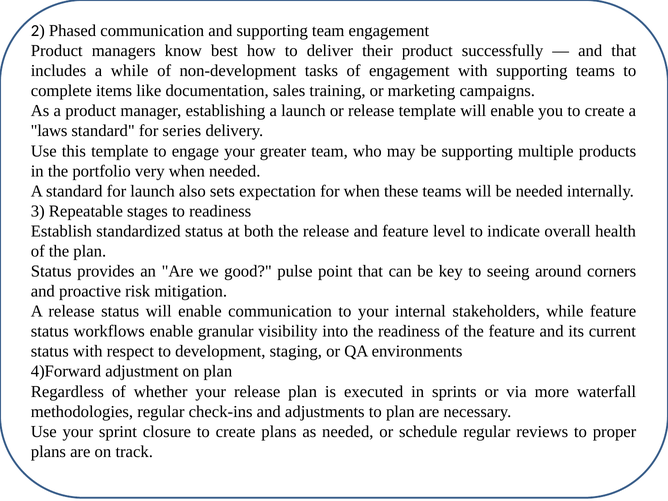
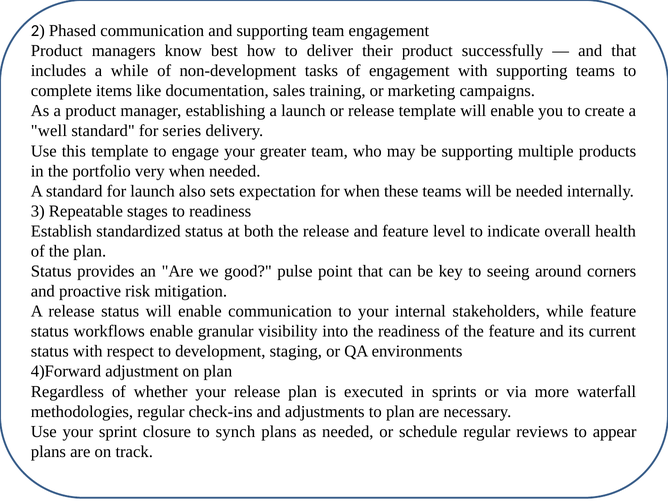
laws: laws -> well
closure to create: create -> synch
proper: proper -> appear
